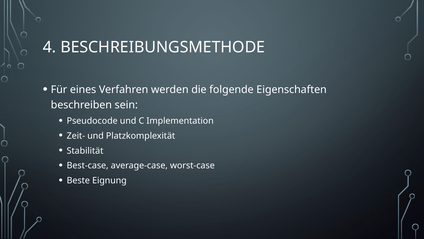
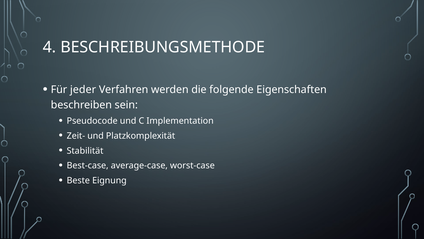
eines: eines -> jeder
